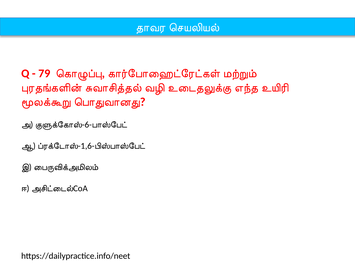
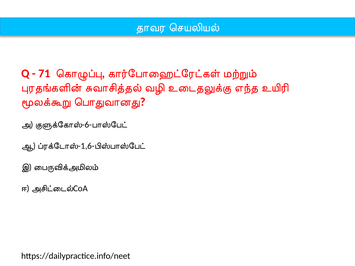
79: 79 -> 71
